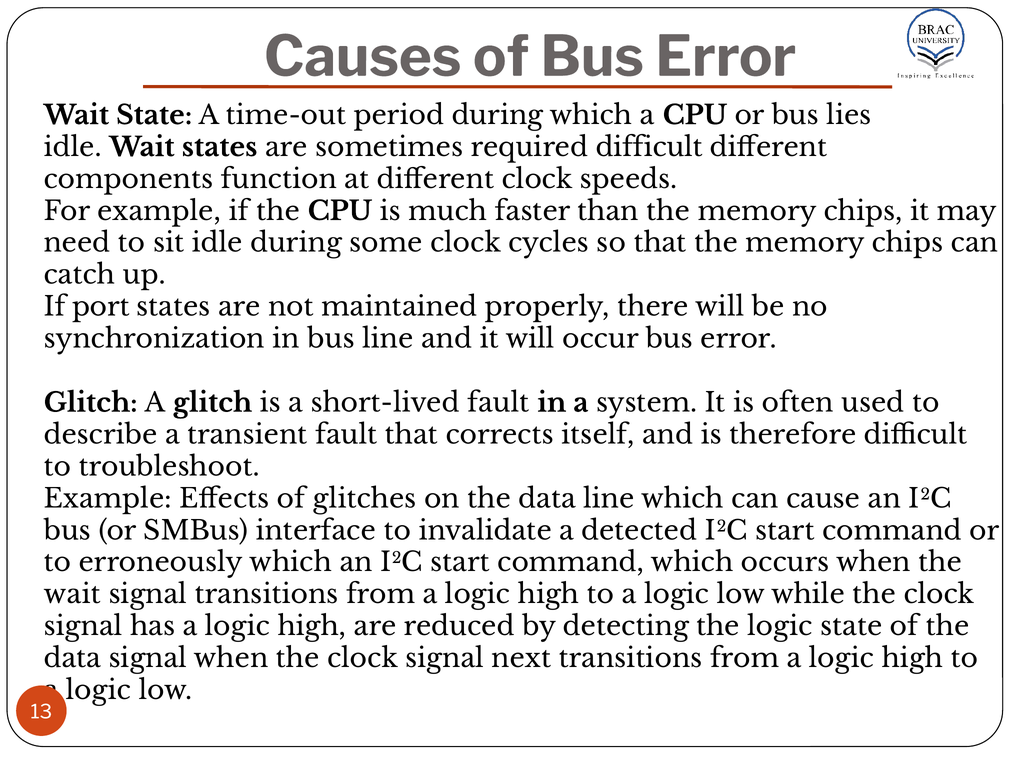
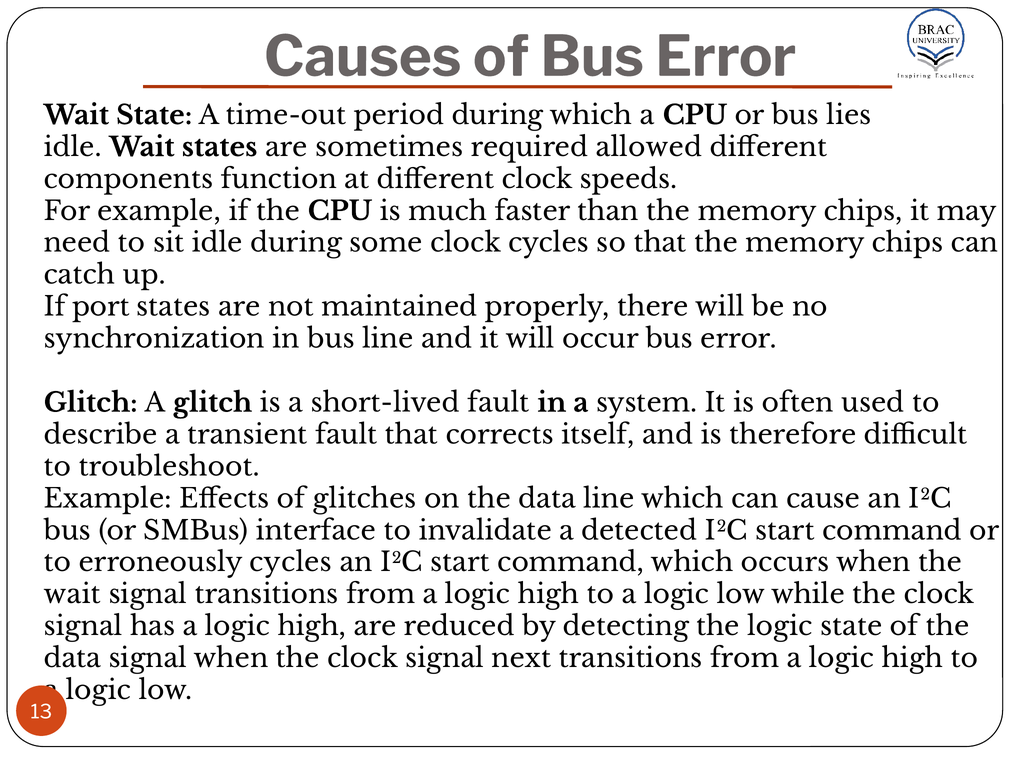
required difficult: difficult -> allowed
erroneously which: which -> cycles
